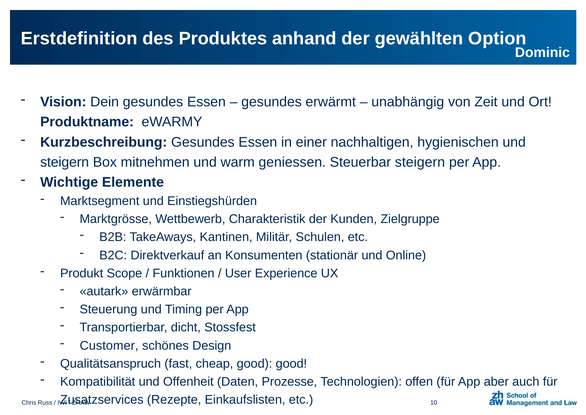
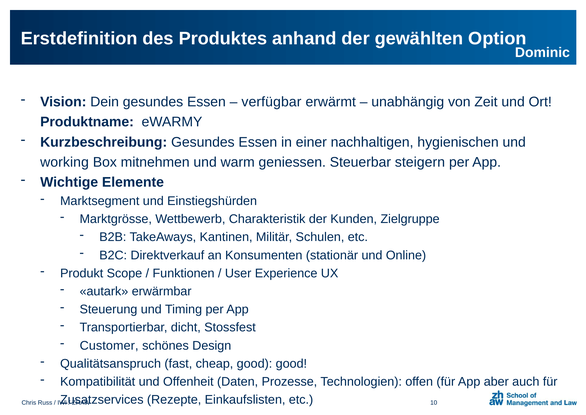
gesundes at (272, 102): gesundes -> verfügbar
steigern at (65, 162): steigern -> working
